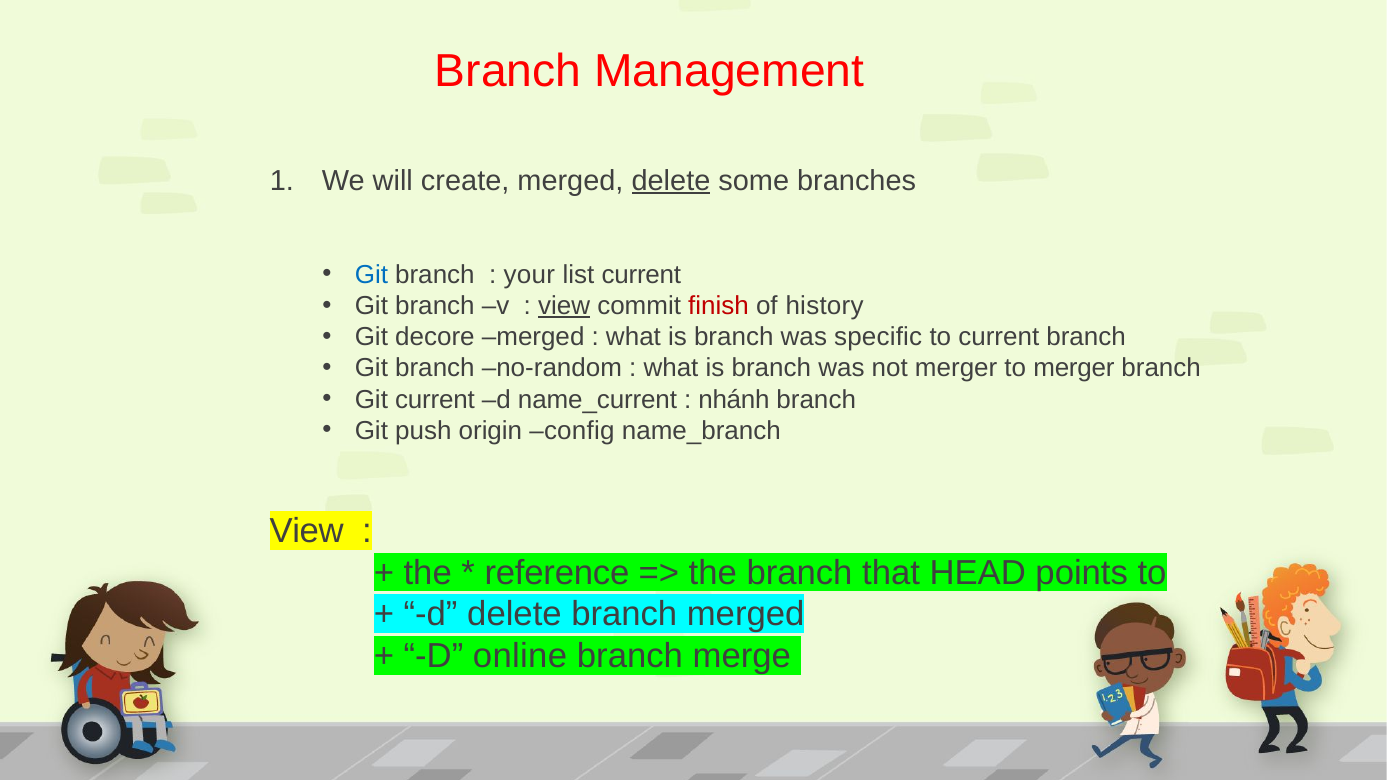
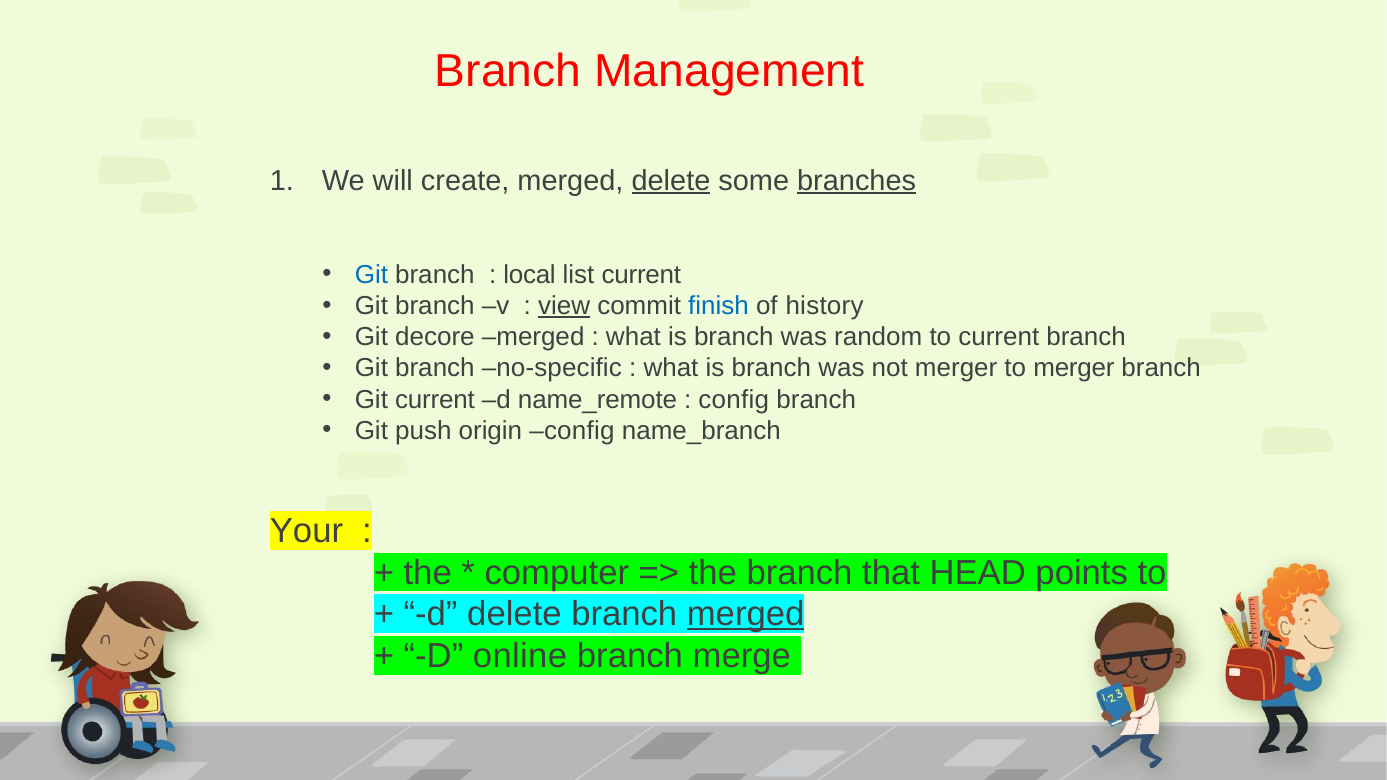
branches underline: none -> present
your: your -> local
finish colour: red -> blue
specific: specific -> random
no-random: no-random -> no-specific
name_current: name_current -> name_remote
nhánh at (734, 400): nhánh -> config
View at (307, 531): View -> Your
reference: reference -> computer
merged at (746, 614) underline: none -> present
